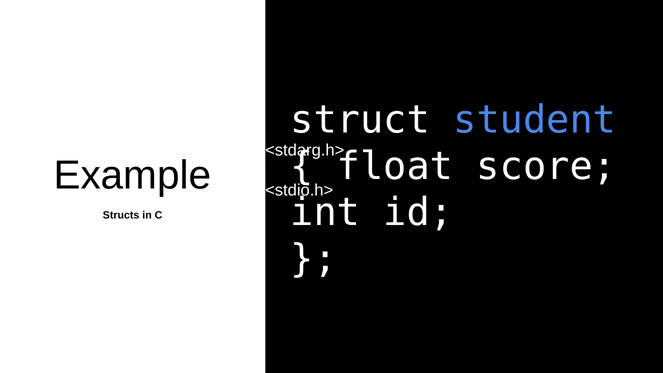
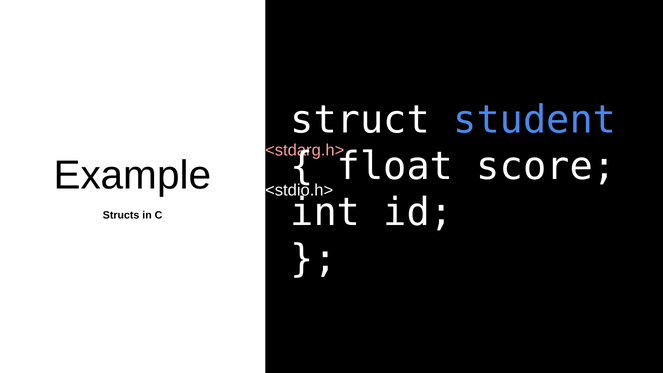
<stdarg.h> colour: white -> pink
